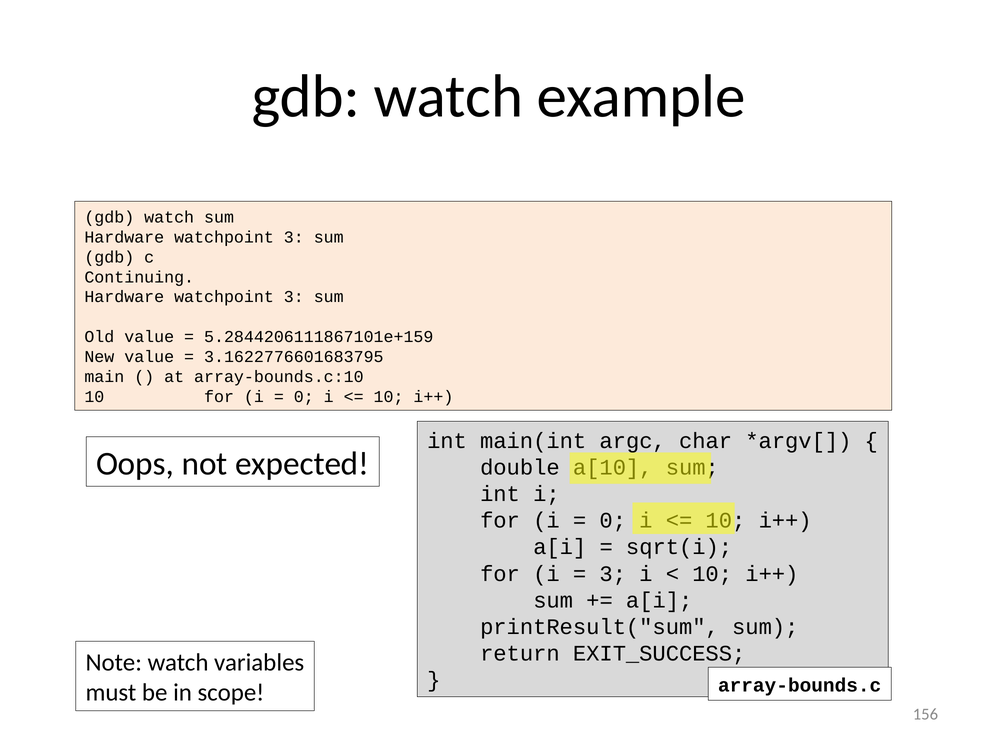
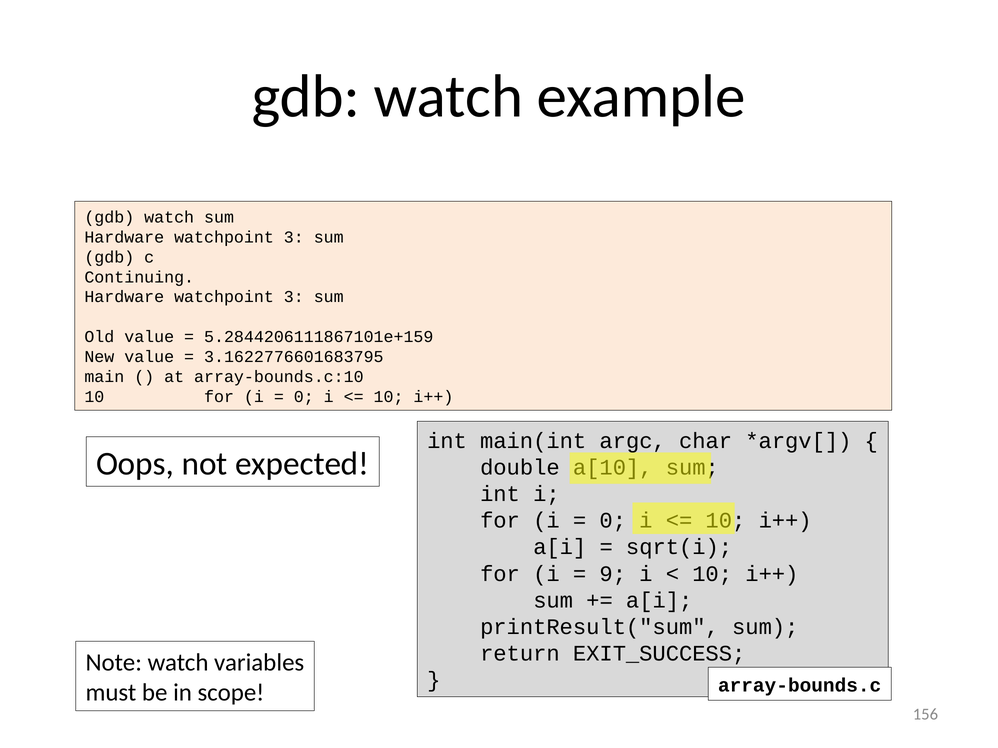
3 at (613, 574): 3 -> 9
